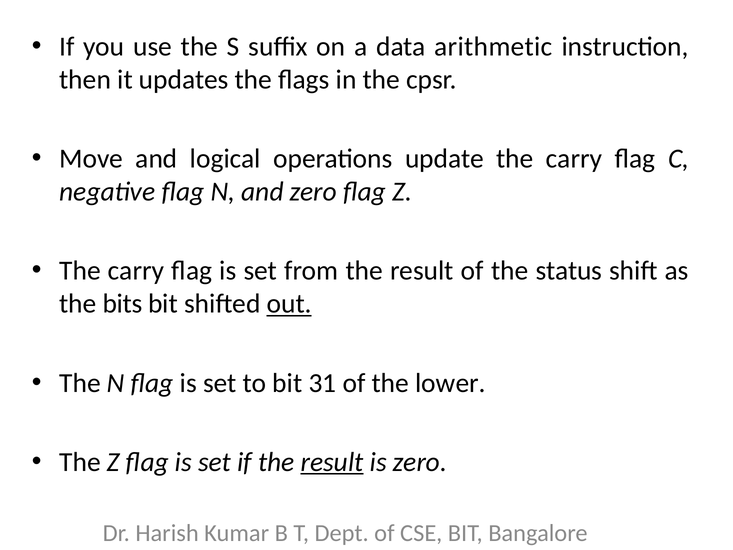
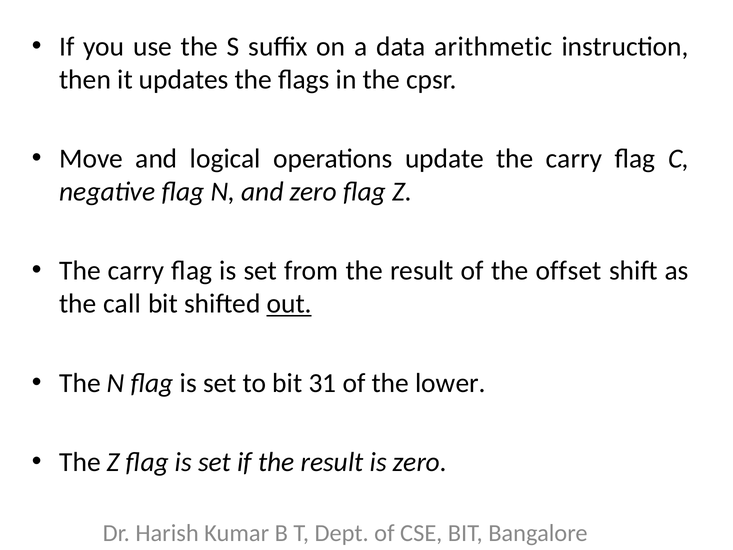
status: status -> offset
bits: bits -> call
result at (332, 462) underline: present -> none
